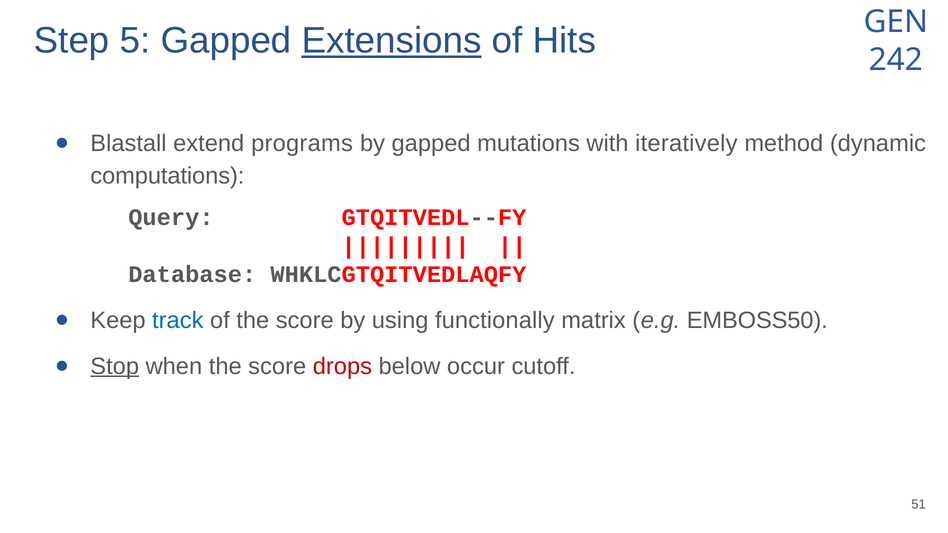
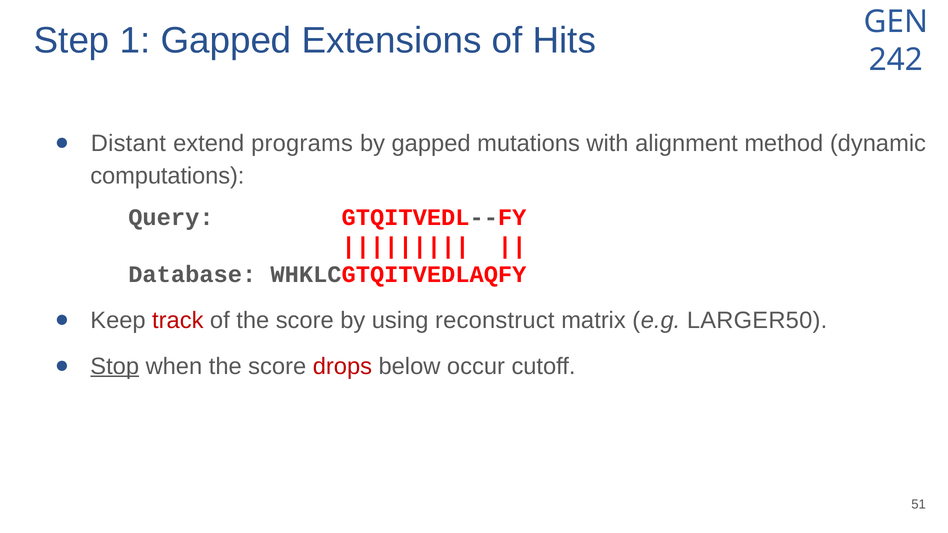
5: 5 -> 1
Extensions underline: present -> none
Blastall: Blastall -> Distant
iteratively: iteratively -> alignment
track colour: blue -> red
functionally: functionally -> reconstruct
EMBOSS50: EMBOSS50 -> LARGER50
